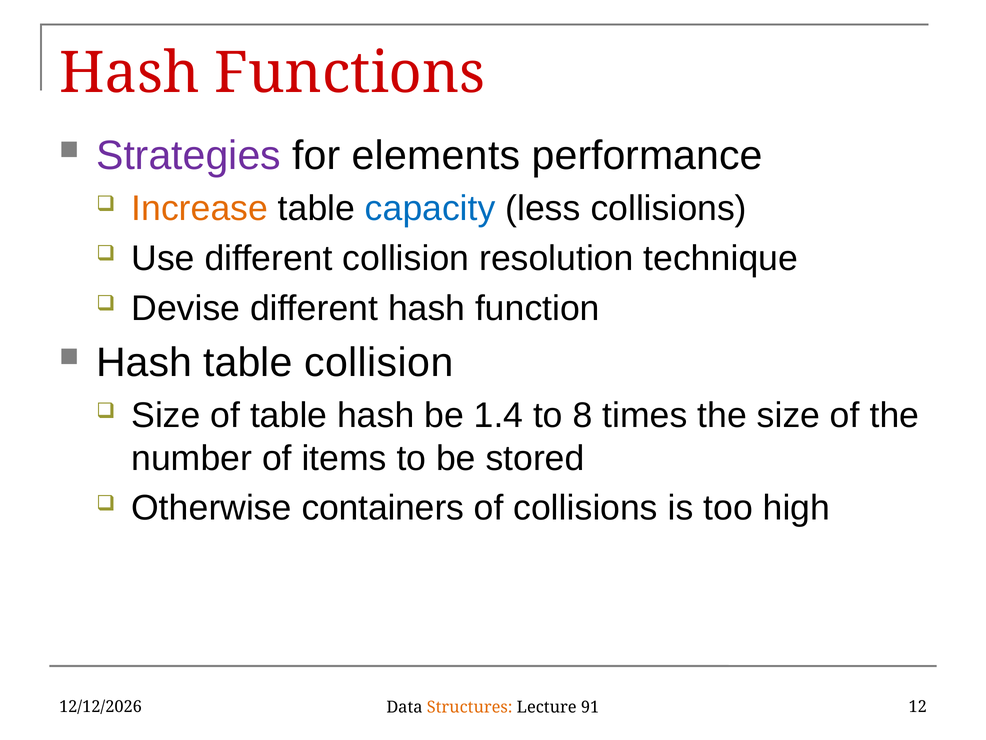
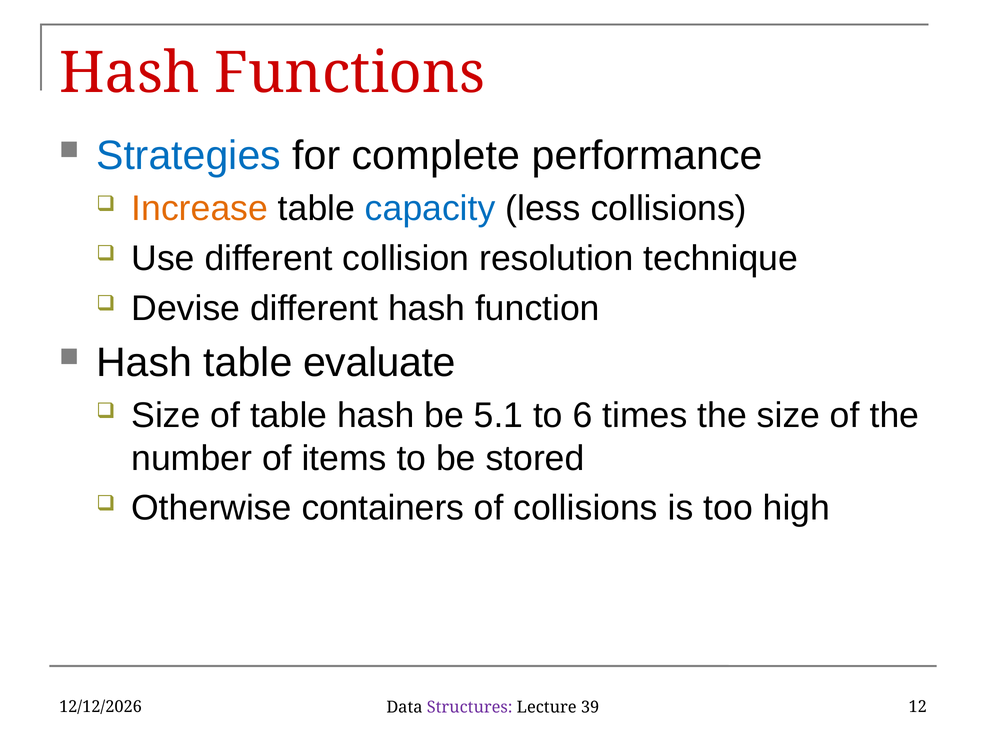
Strategies colour: purple -> blue
elements: elements -> complete
table collision: collision -> evaluate
1.4: 1.4 -> 5.1
8: 8 -> 6
Structures colour: orange -> purple
91: 91 -> 39
